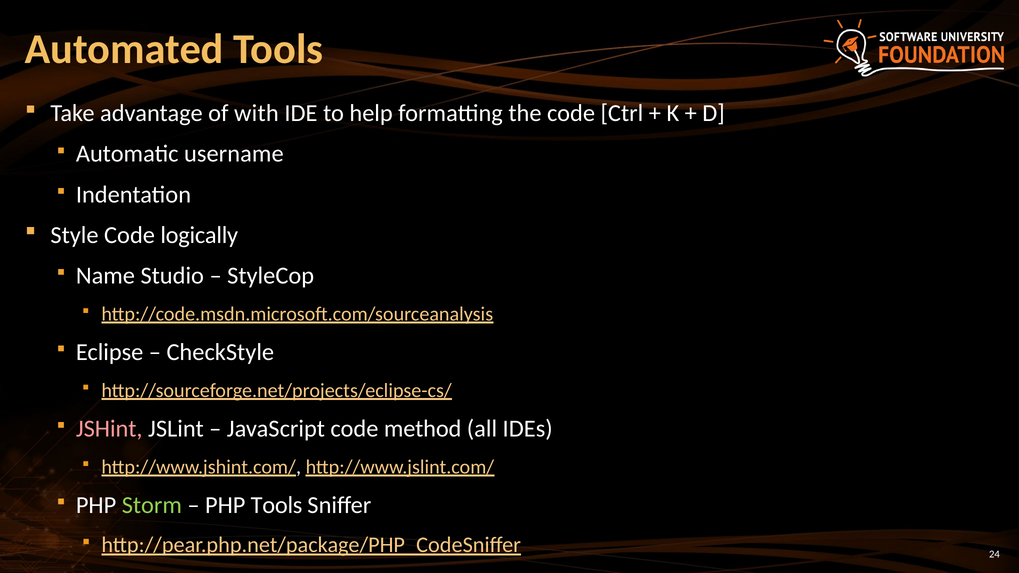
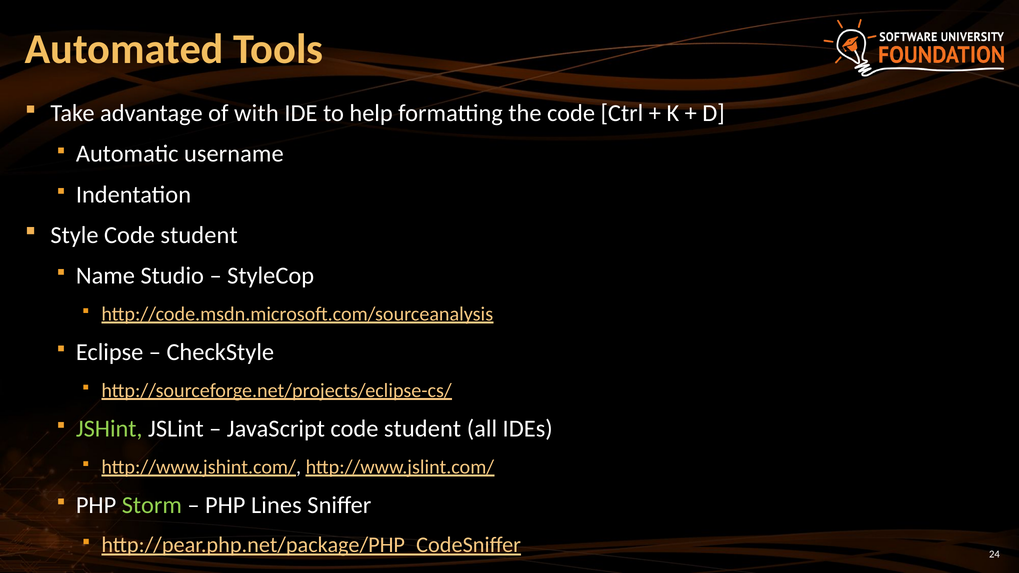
Style Code logically: logically -> student
JSHint colour: pink -> light green
JavaScript code method: method -> student
PHP Tools: Tools -> Lines
